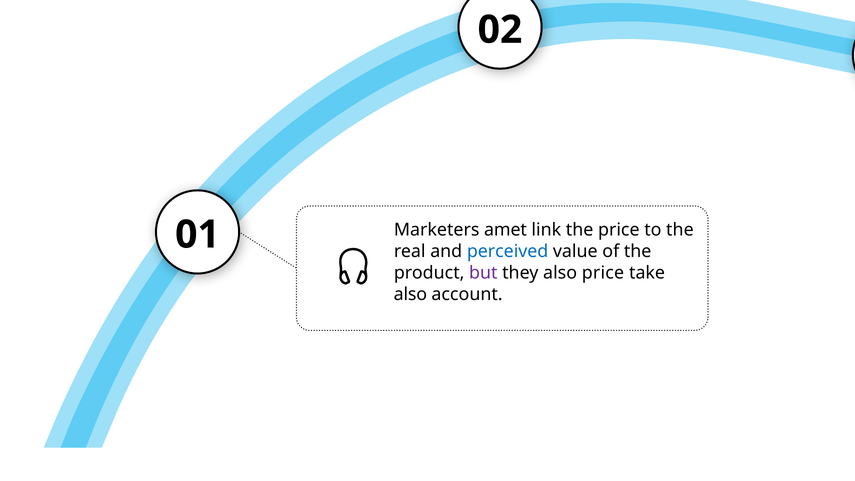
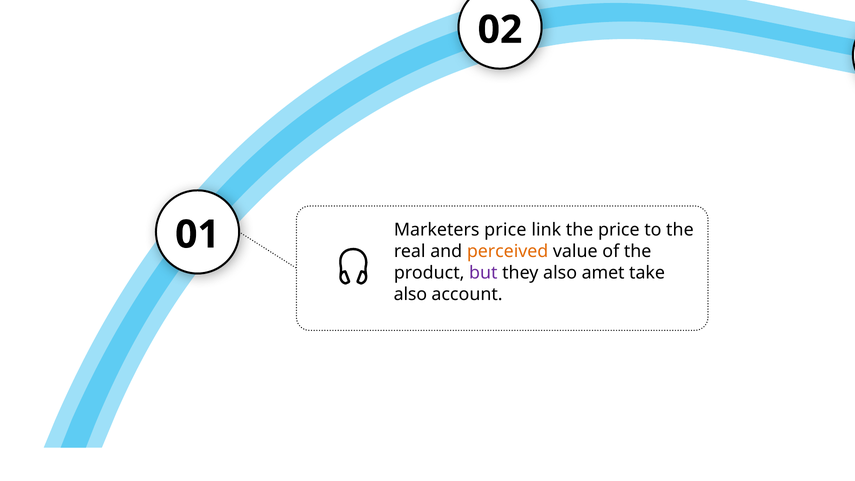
Marketers amet: amet -> price
perceived colour: blue -> orange
also price: price -> amet
